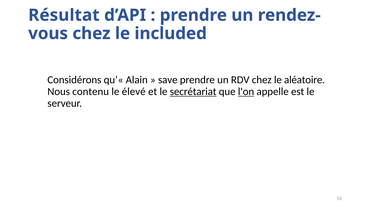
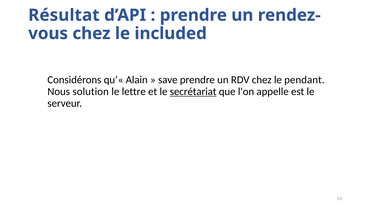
aléatoire: aléatoire -> pendant
contenu: contenu -> solution
élevé: élevé -> lettre
l'on underline: present -> none
